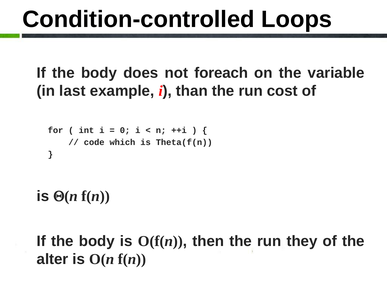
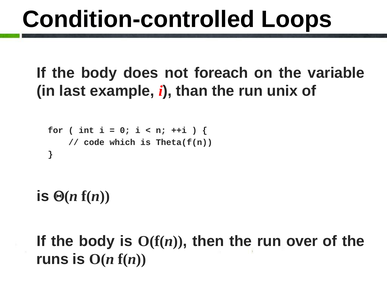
cost: cost -> unix
they: they -> over
alter: alter -> runs
